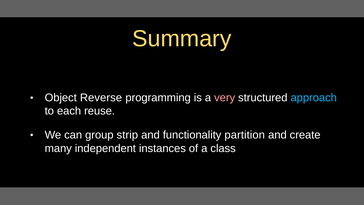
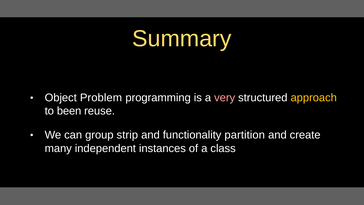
Reverse: Reverse -> Problem
approach colour: light blue -> yellow
each: each -> been
